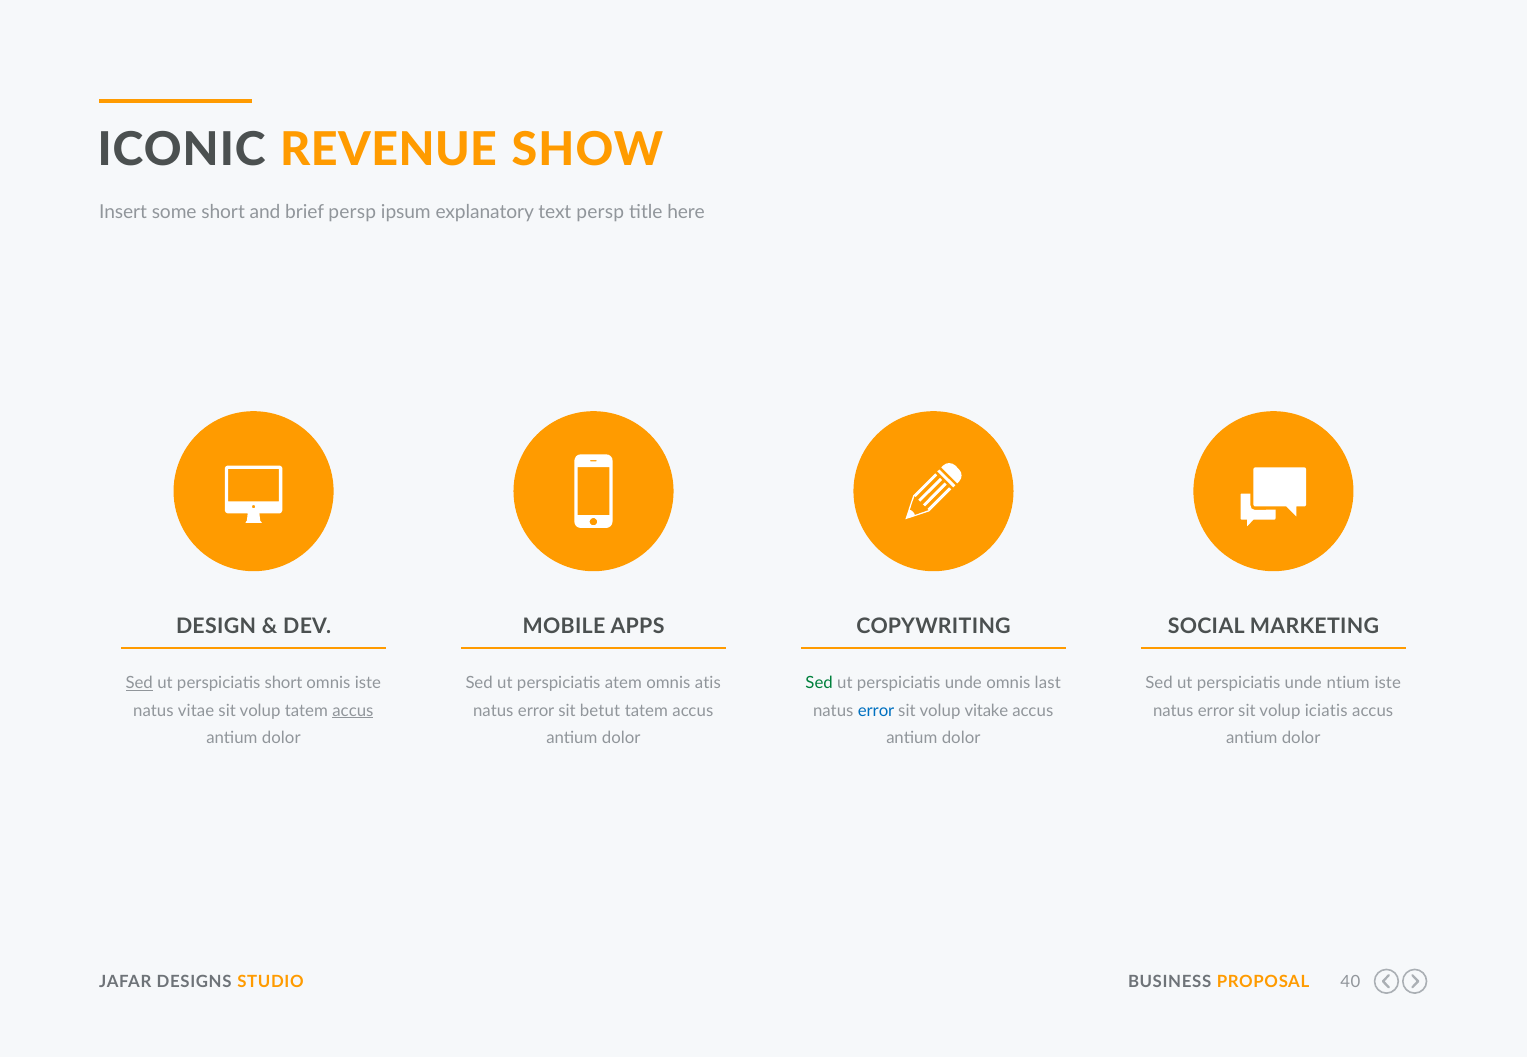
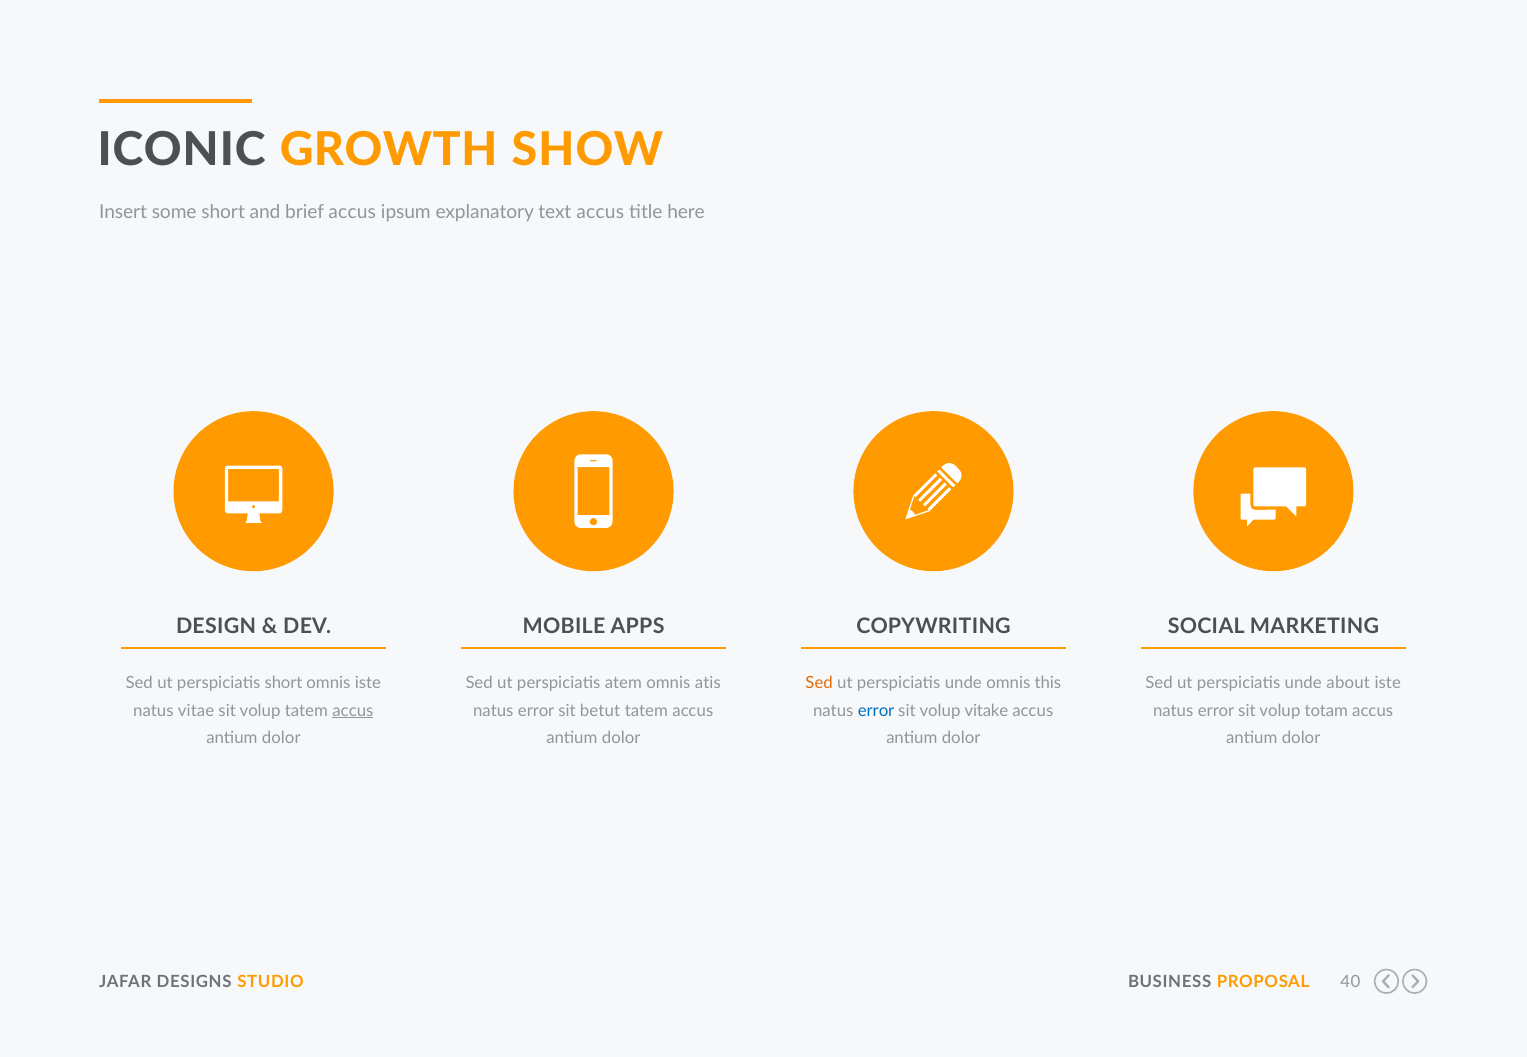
REVENUE: REVENUE -> GROWTH
brief persp: persp -> accus
text persp: persp -> accus
Sed at (139, 683) underline: present -> none
Sed at (819, 683) colour: green -> orange
last: last -> this
ntium: ntium -> about
iciatis: iciatis -> totam
